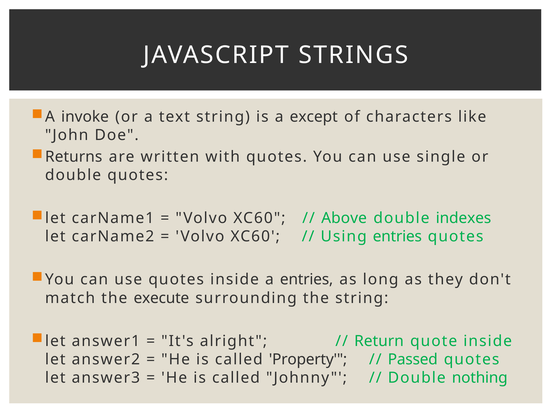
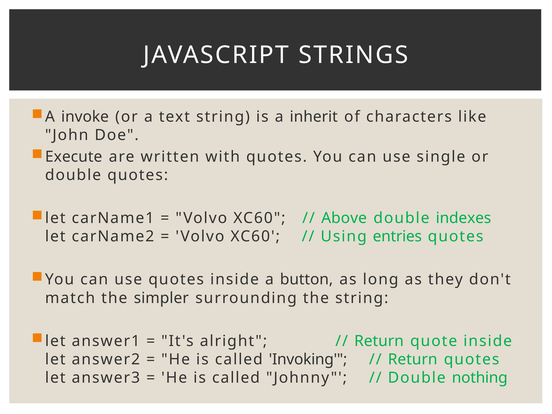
except: except -> inherit
Returns: Returns -> Execute
a entries: entries -> button
execute: execute -> simpler
Property: Property -> Invoking
Passed at (413, 359): Passed -> Return
